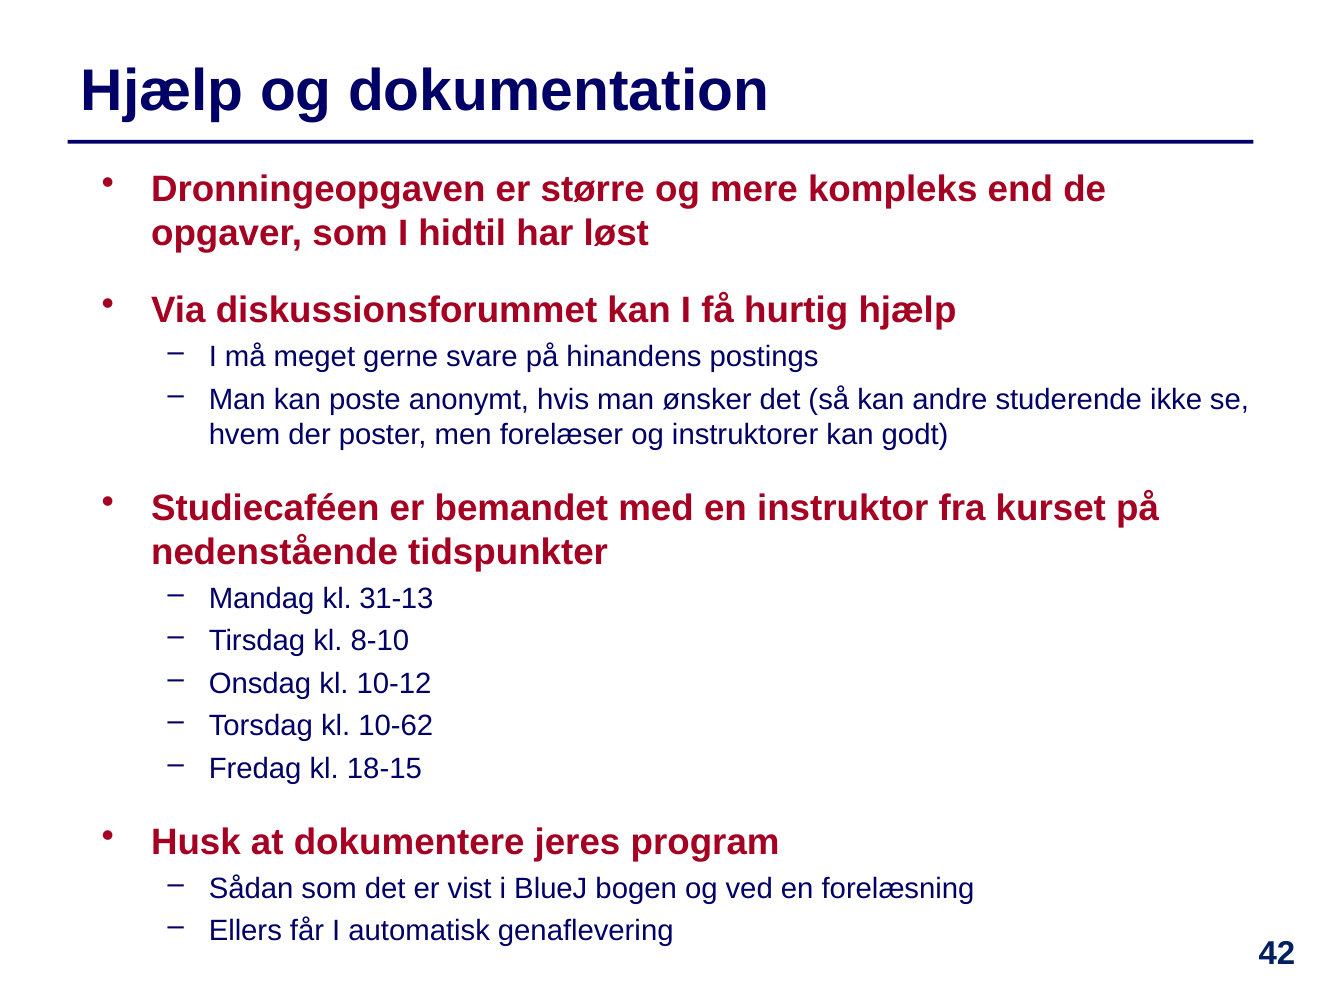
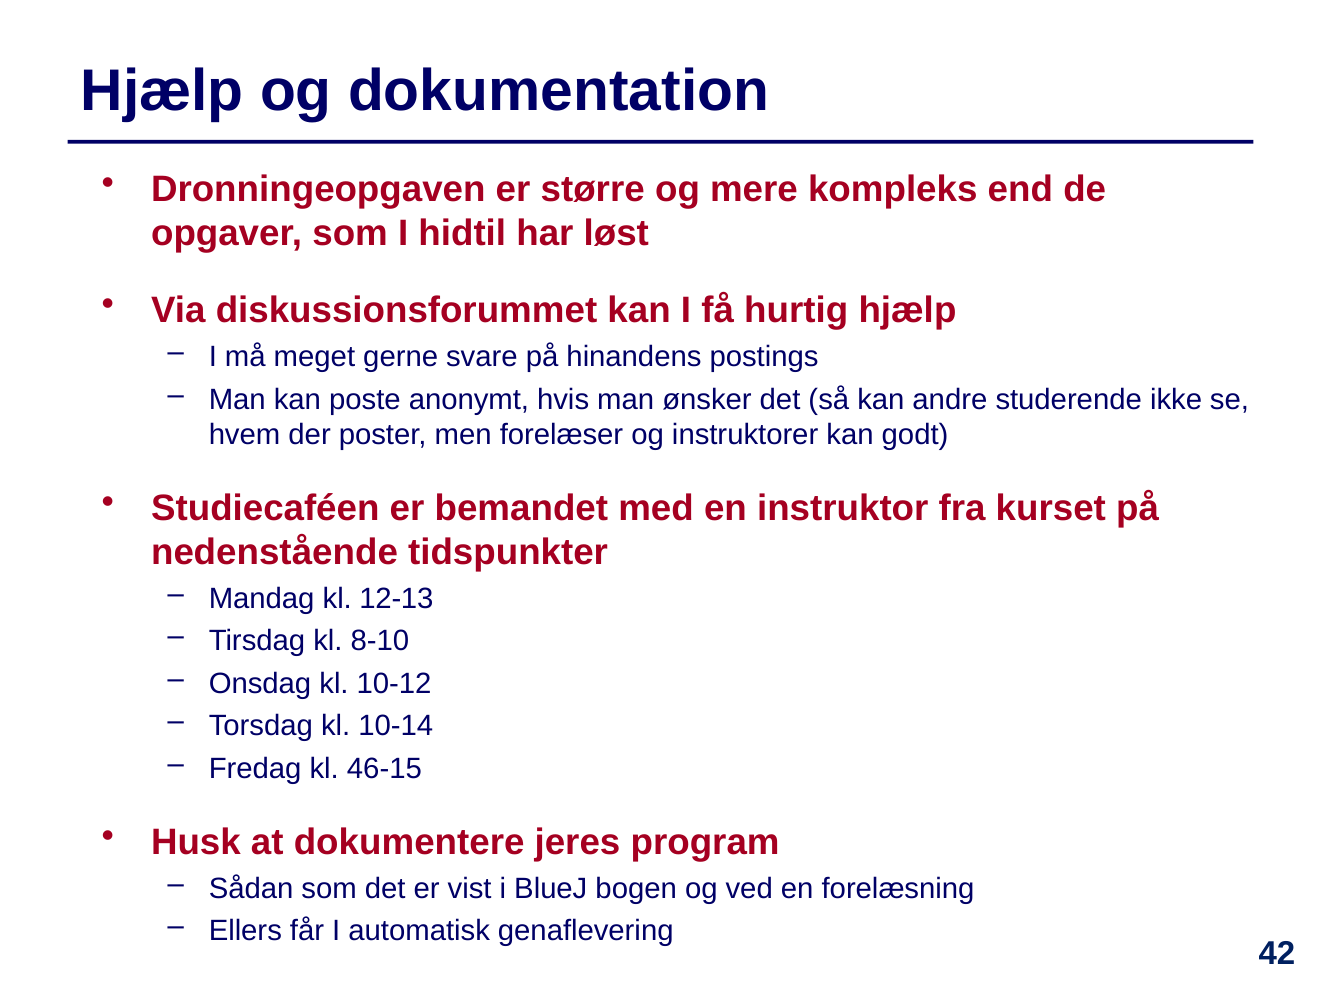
31-13: 31-13 -> 12-13
10-62: 10-62 -> 10-14
18-15: 18-15 -> 46-15
